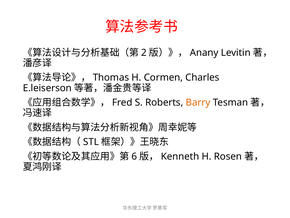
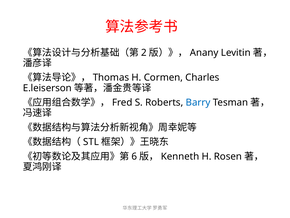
Barry colour: orange -> blue
